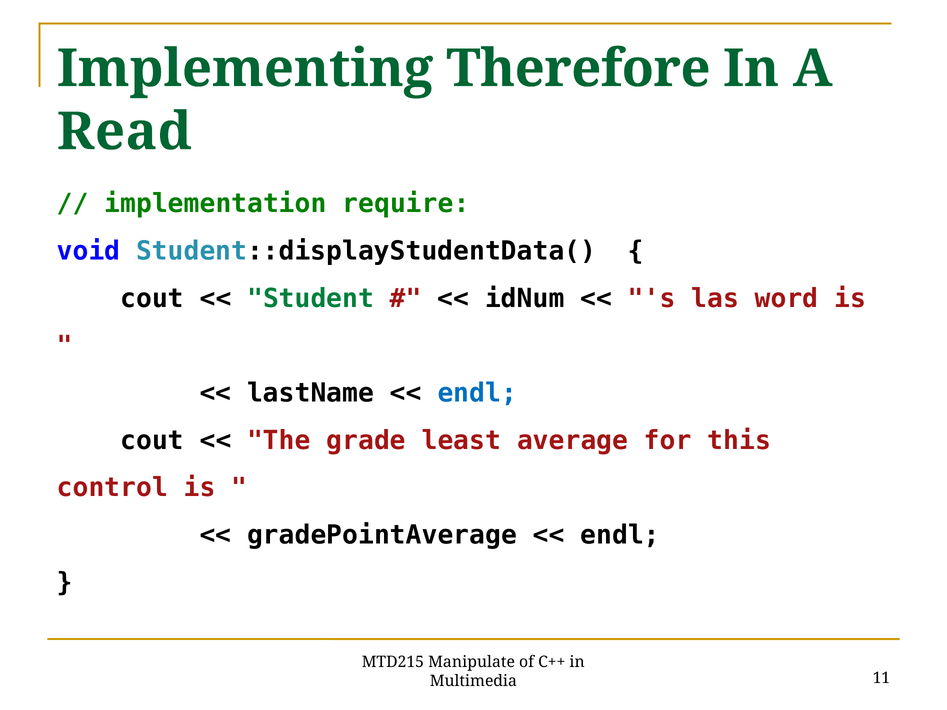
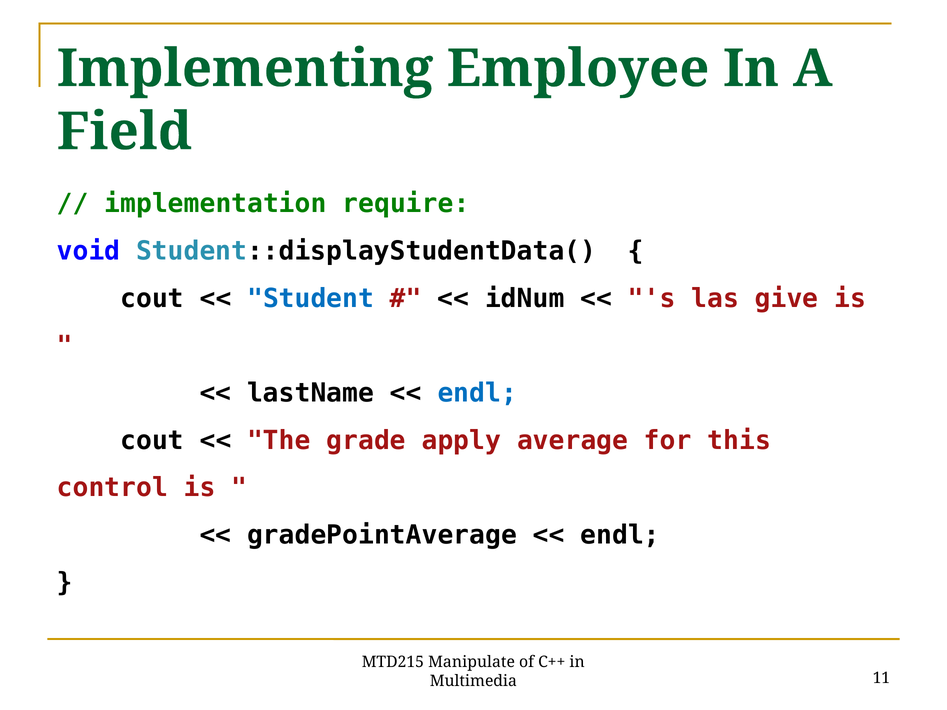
Therefore: Therefore -> Employee
Read: Read -> Field
Student colour: green -> blue
word: word -> give
least: least -> apply
